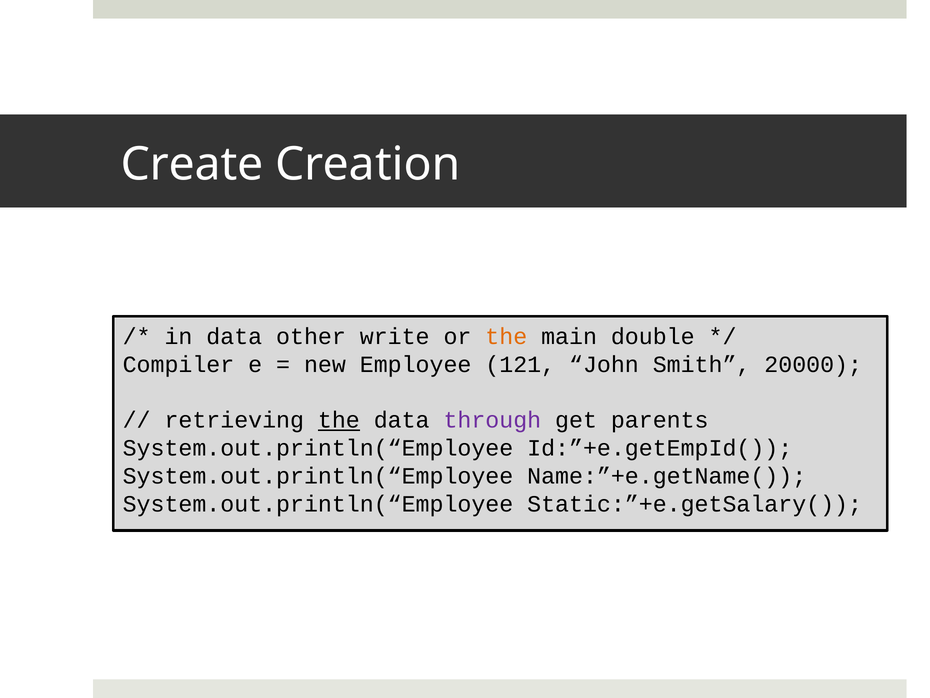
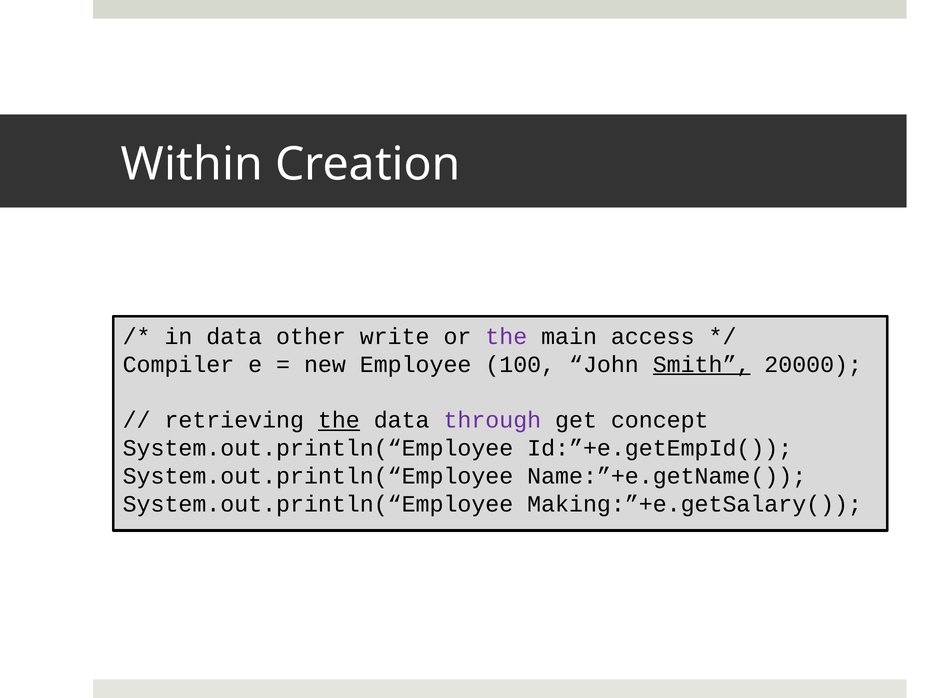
Create: Create -> Within
the at (506, 336) colour: orange -> purple
double: double -> access
121: 121 -> 100
Smith underline: none -> present
parents: parents -> concept
Static:”+e.getSalary(: Static:”+e.getSalary( -> Making:”+e.getSalary(
